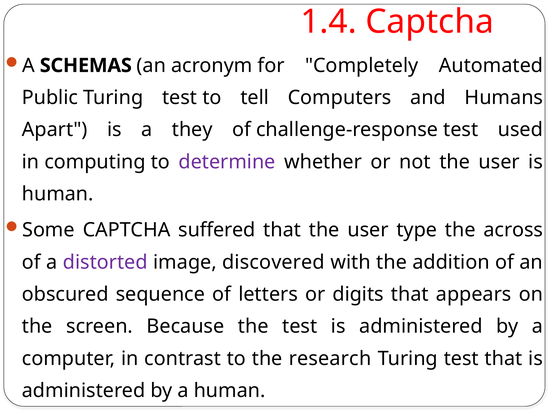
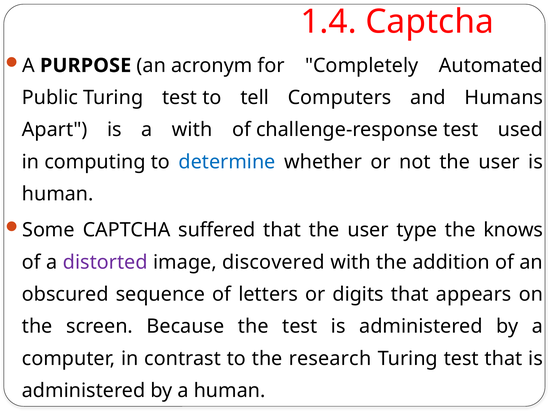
SCHEMAS: SCHEMAS -> PURPOSE
a they: they -> with
determine colour: purple -> blue
across: across -> knows
